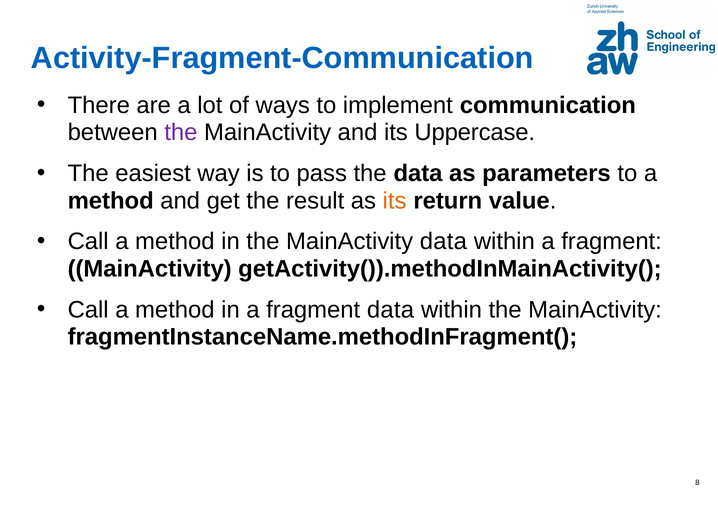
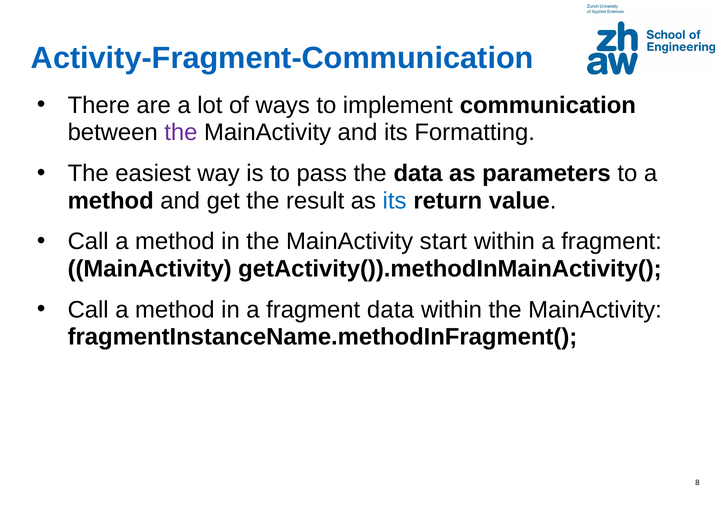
Uppercase: Uppercase -> Formatting
its at (395, 201) colour: orange -> blue
MainActivity data: data -> start
